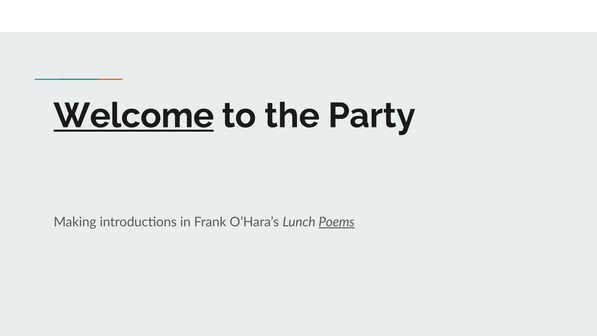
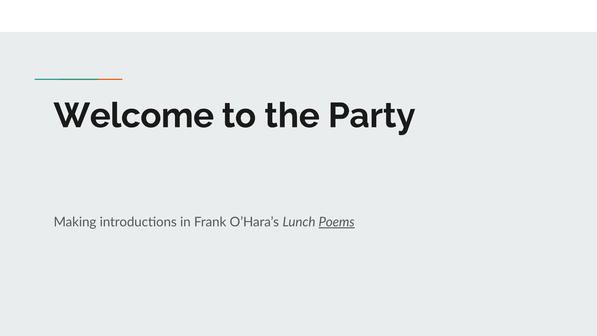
Welcome underline: present -> none
